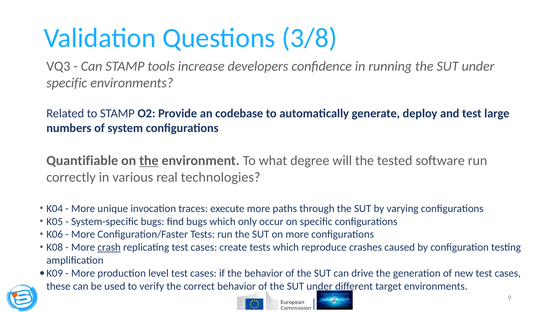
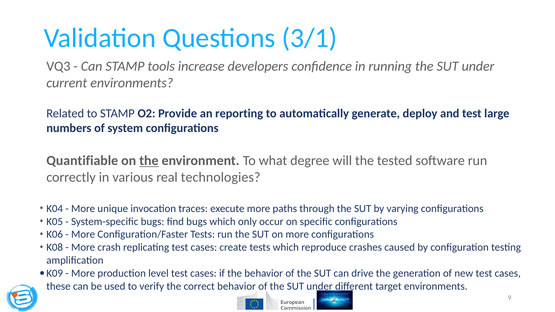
3/8: 3/8 -> 3/1
specific at (67, 83): specific -> current
codebase: codebase -> reporting
crash underline: present -> none
